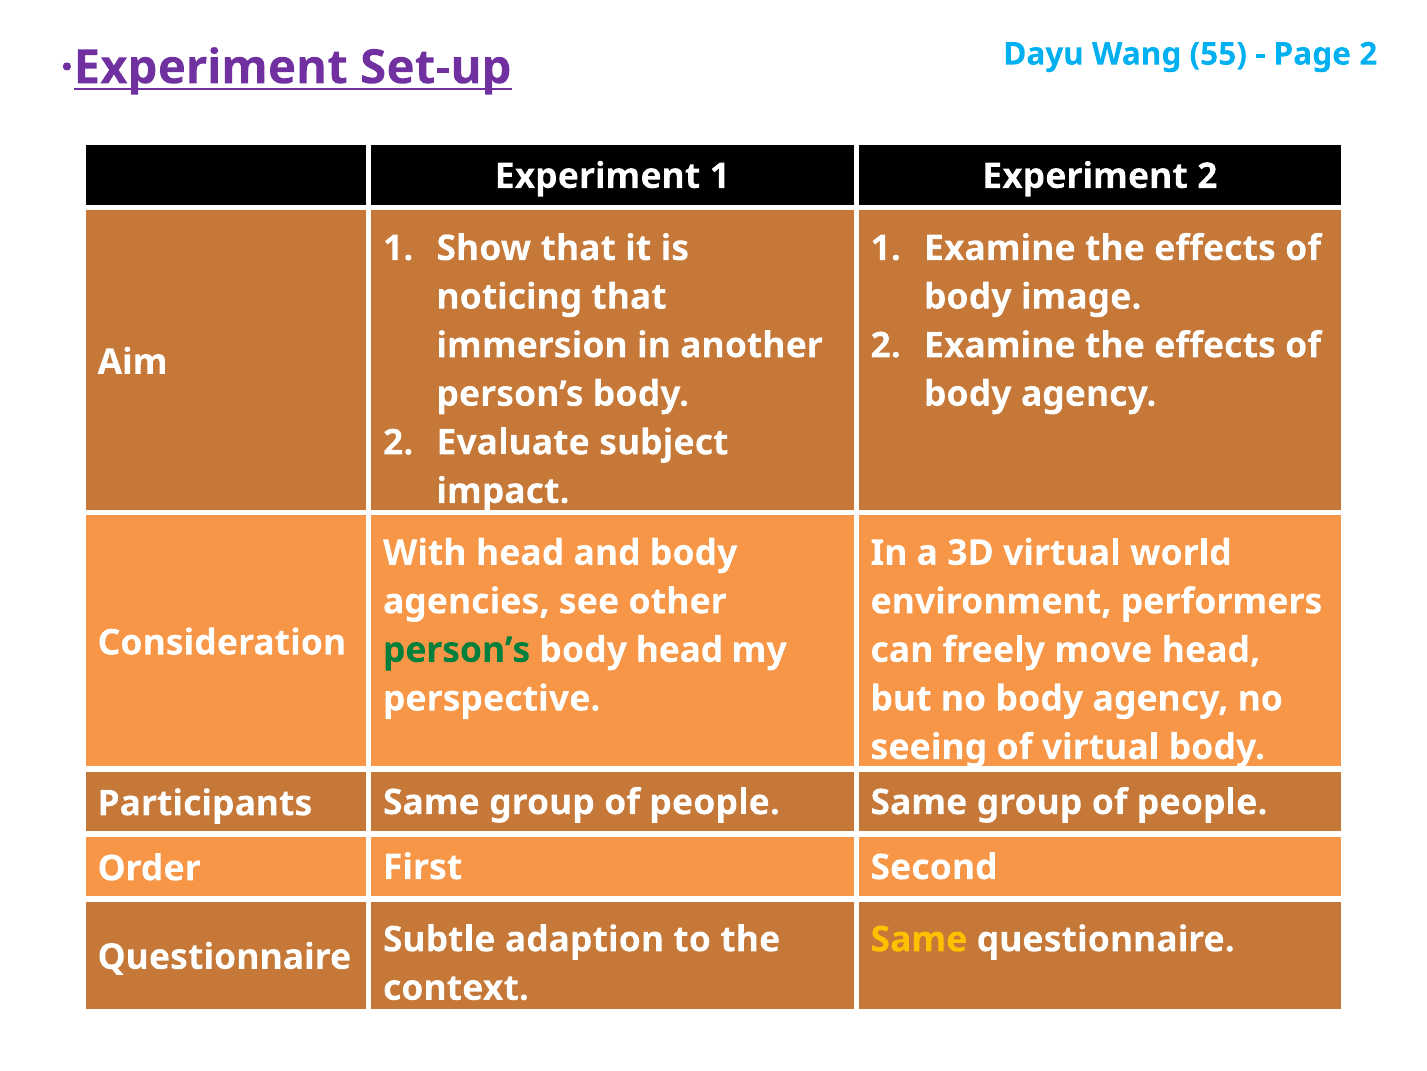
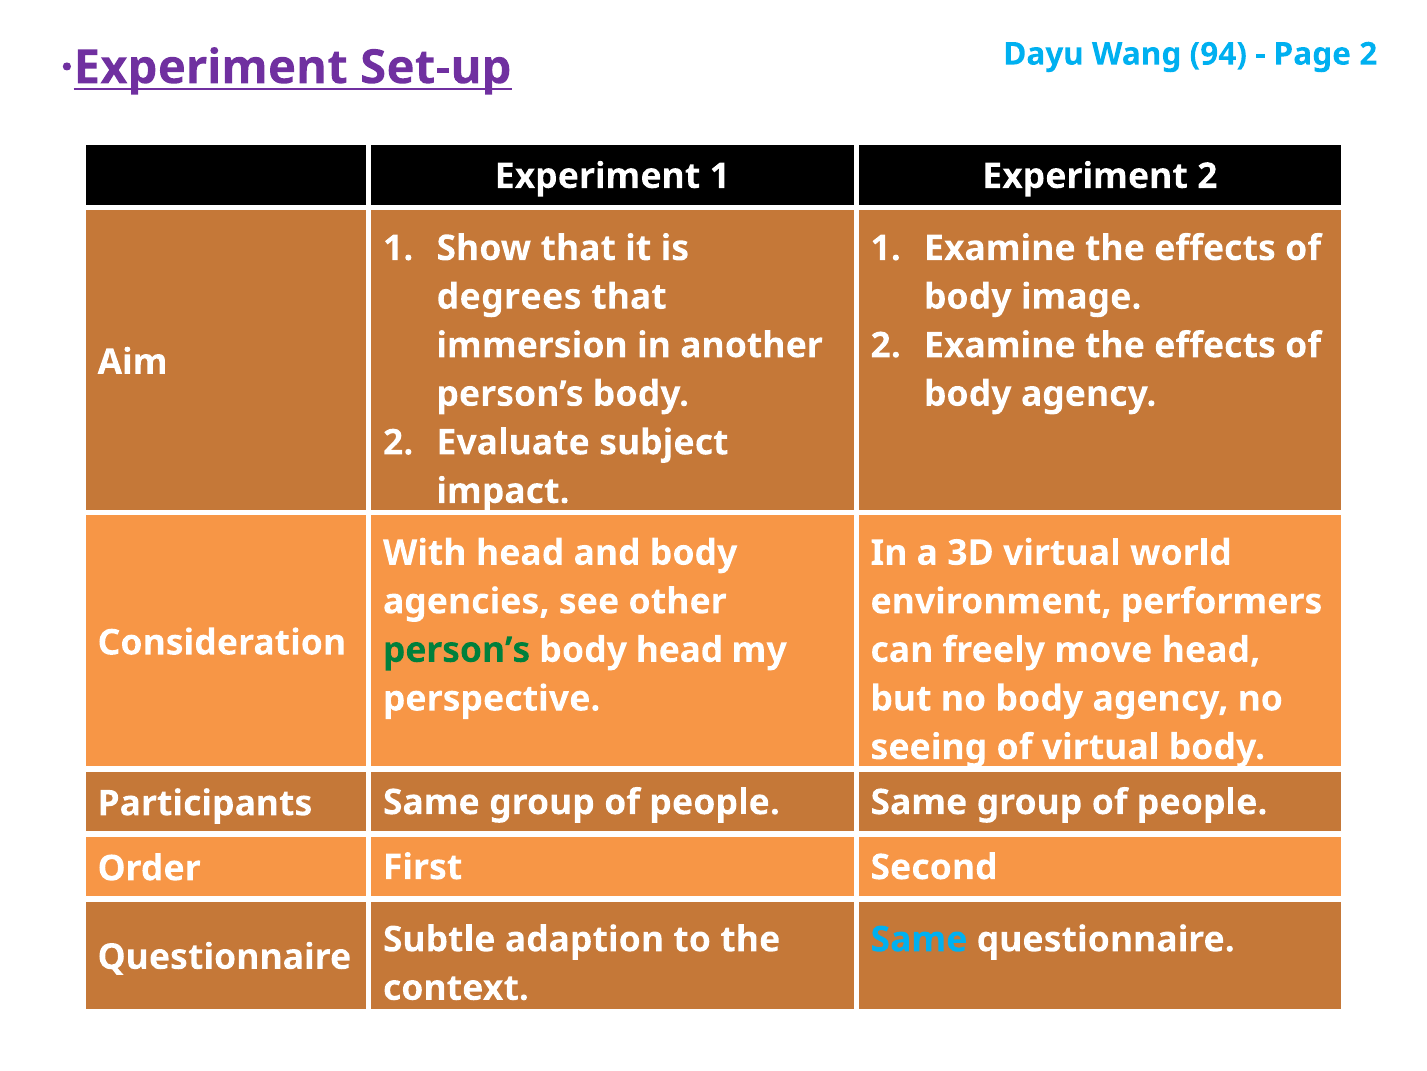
55: 55 -> 94
noticing: noticing -> degrees
Same at (919, 939) colour: yellow -> light blue
